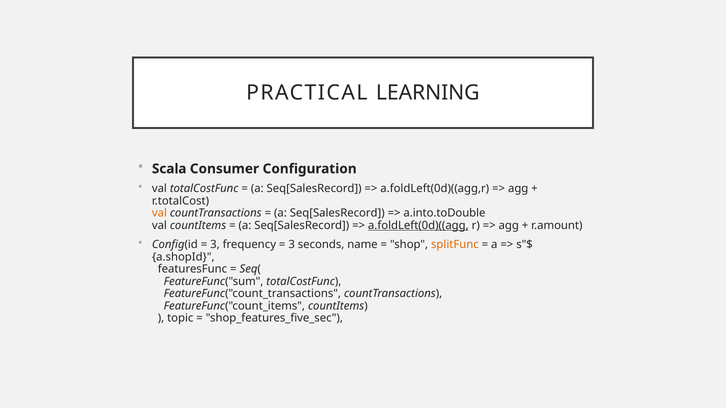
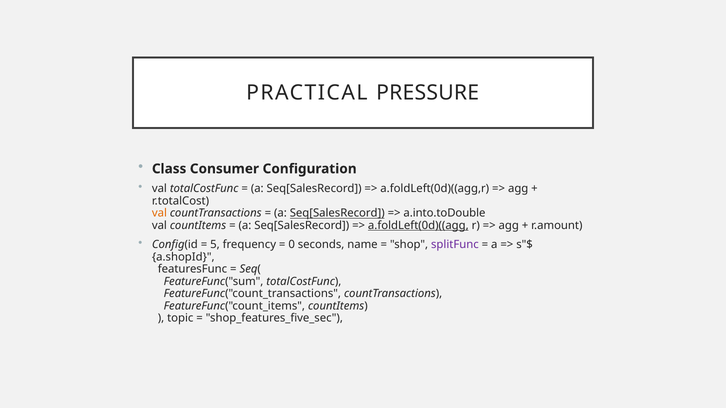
LEARNING: LEARNING -> PRESSURE
Scala: Scala -> Class
Seq[SalesRecord at (337, 213) underline: none -> present
3 at (215, 245): 3 -> 5
3 at (292, 245): 3 -> 0
splitFunc colour: orange -> purple
